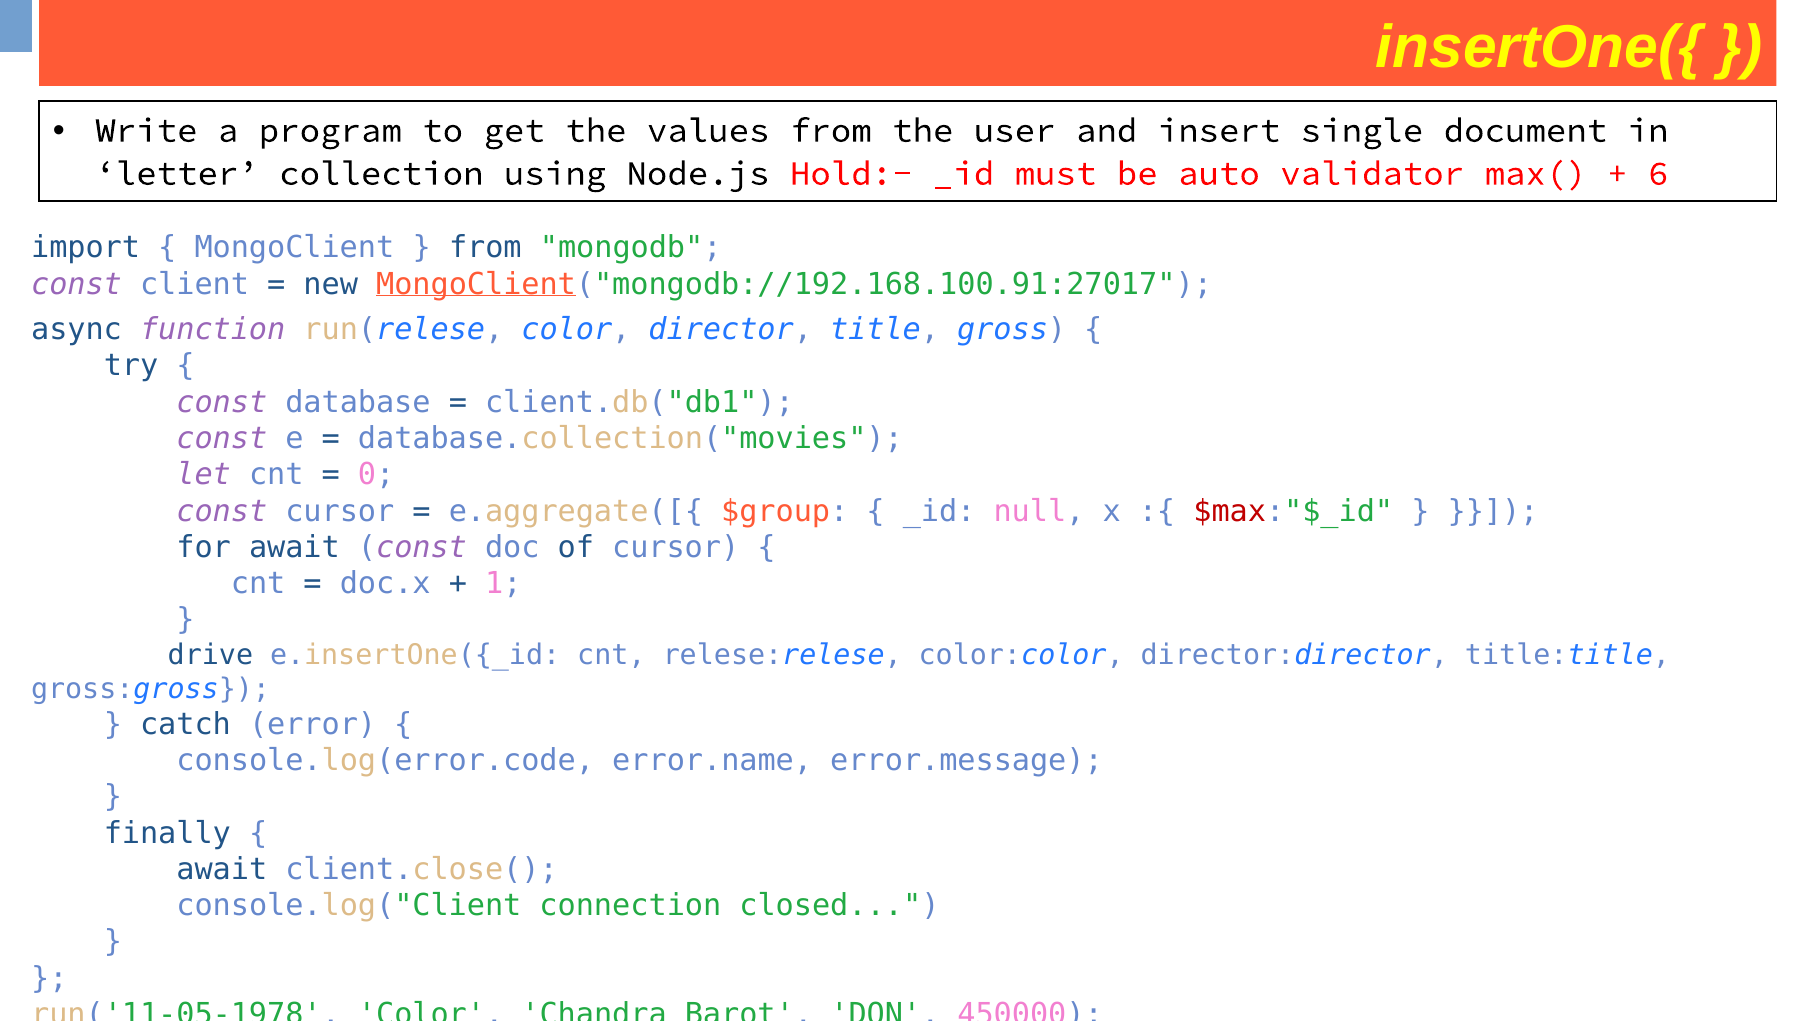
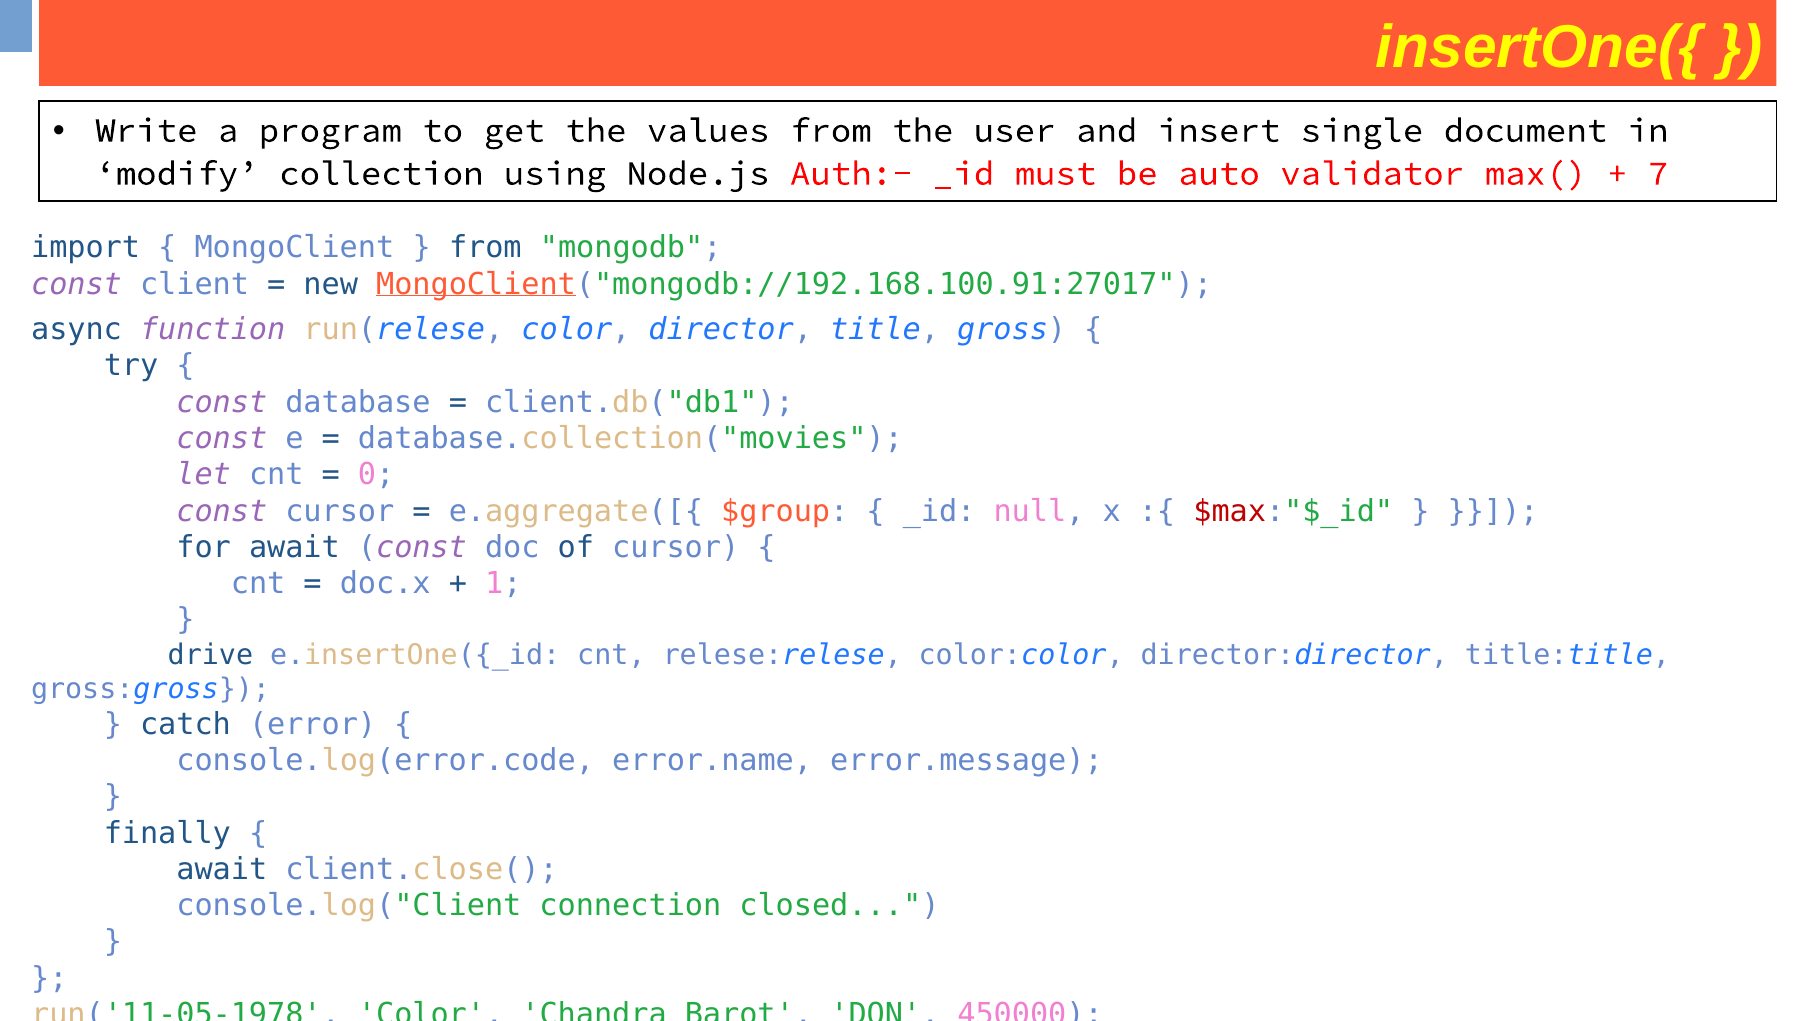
letter: letter -> modify
Hold:-: Hold:- -> Auth:-
6: 6 -> 7
